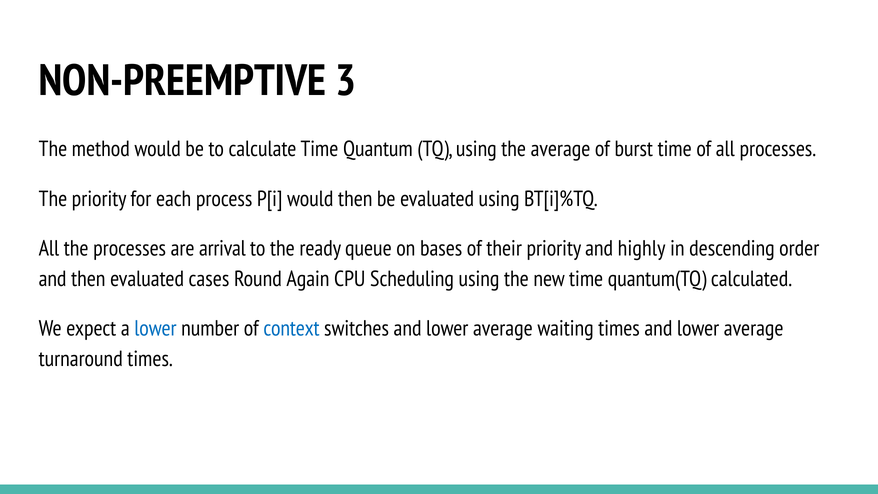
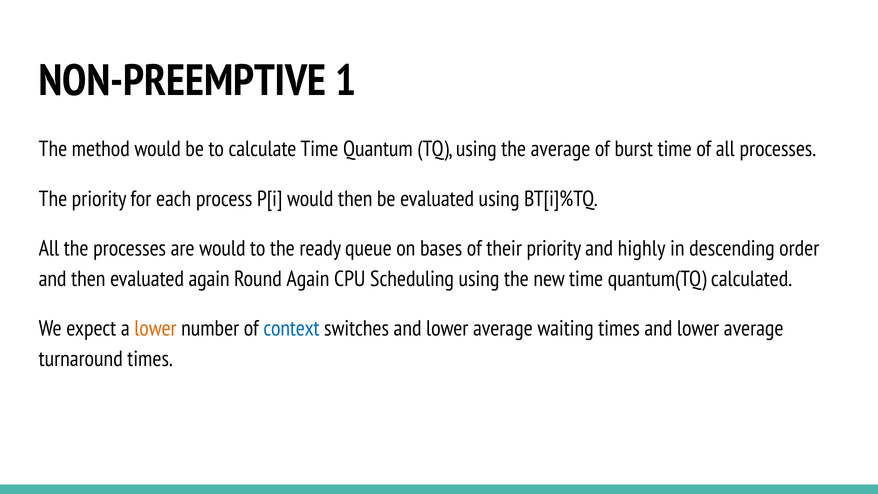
3: 3 -> 1
are arrival: arrival -> would
evaluated cases: cases -> again
lower at (155, 329) colour: blue -> orange
